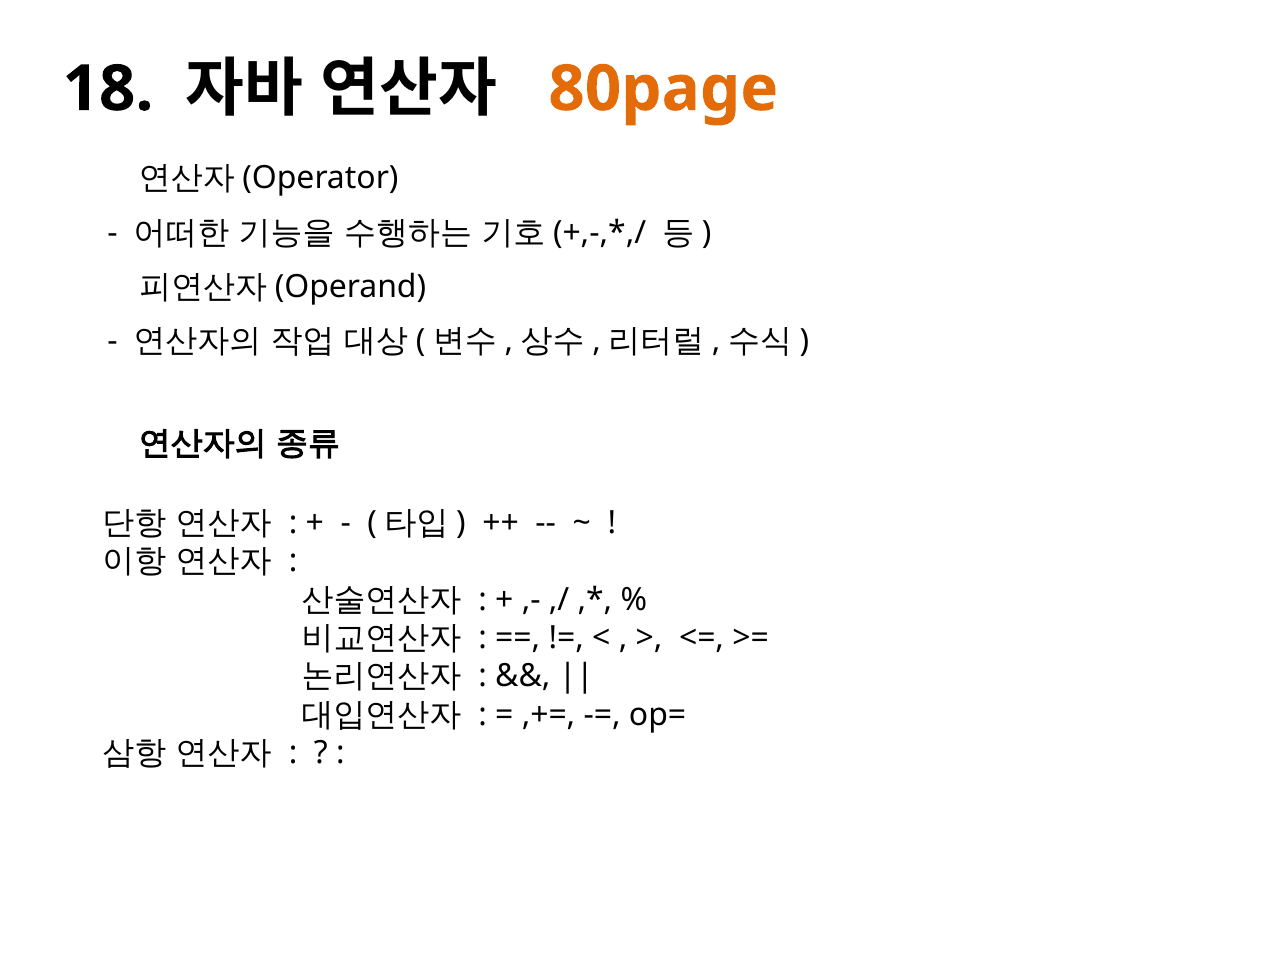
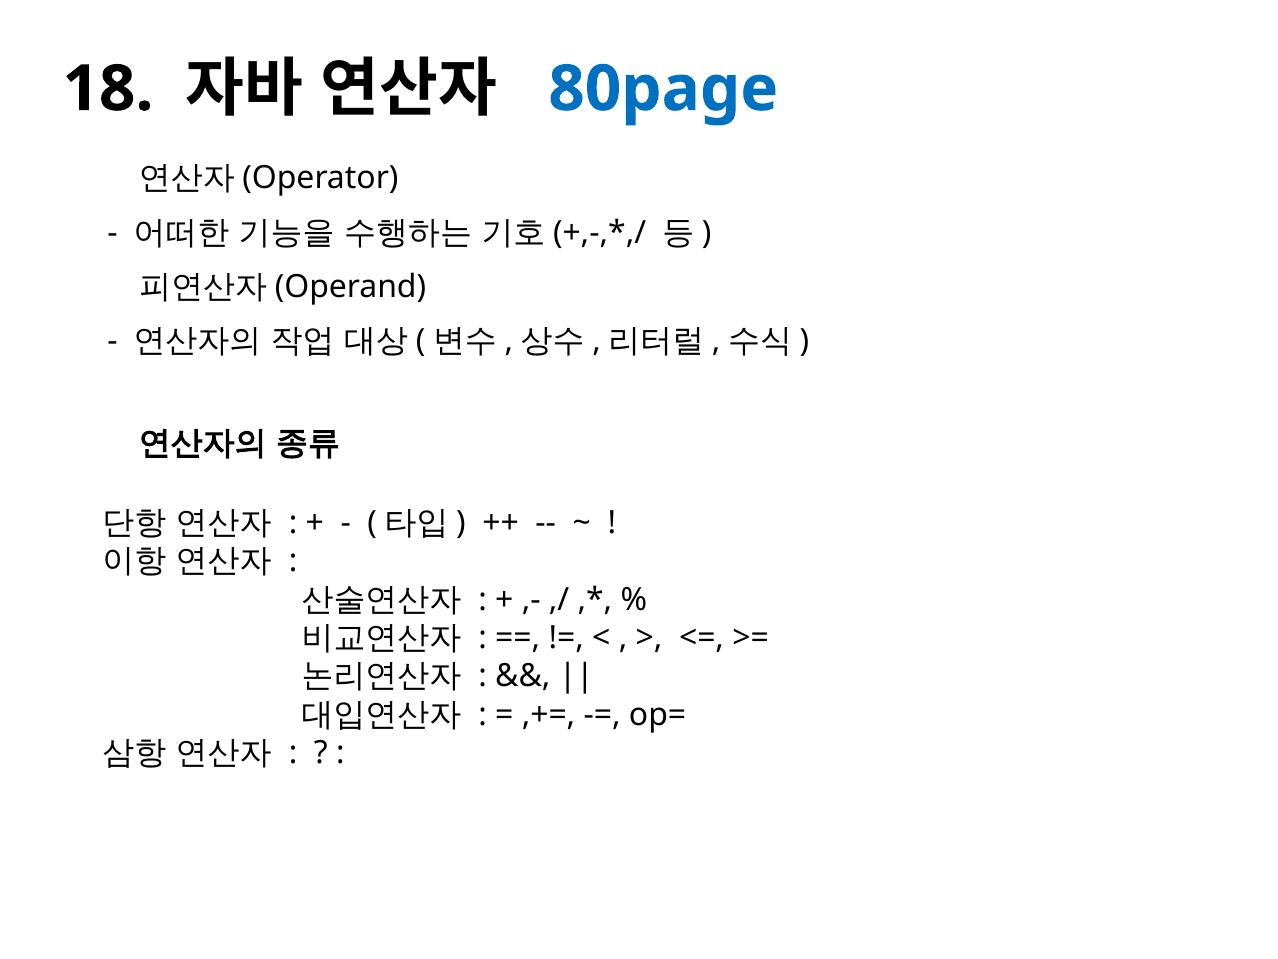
80page colour: orange -> blue
